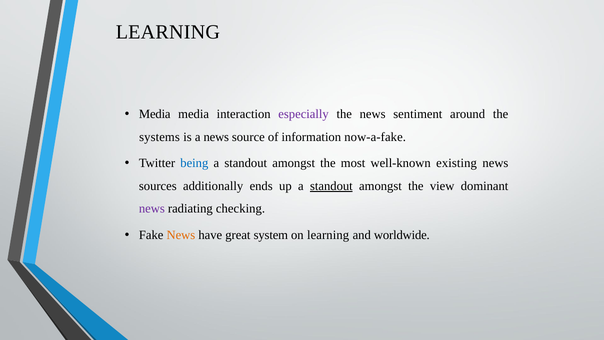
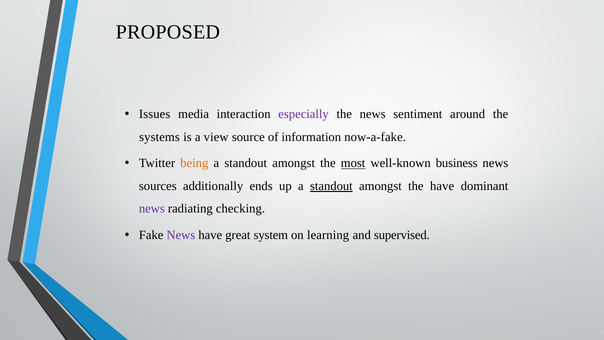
LEARNING at (168, 32): LEARNING -> PROPOSED
Media at (155, 114): Media -> Issues
a news: news -> view
being colour: blue -> orange
most underline: none -> present
existing: existing -> business
the view: view -> have
News at (181, 235) colour: orange -> purple
worldwide: worldwide -> supervised
